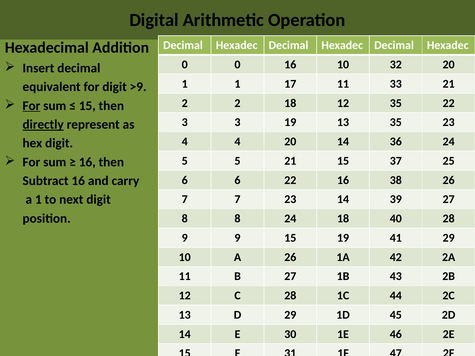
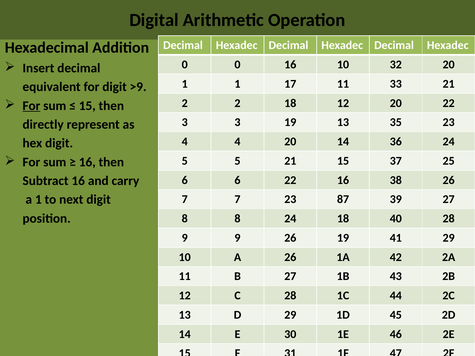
12 35: 35 -> 20
directly underline: present -> none
23 14: 14 -> 87
9 15: 15 -> 26
